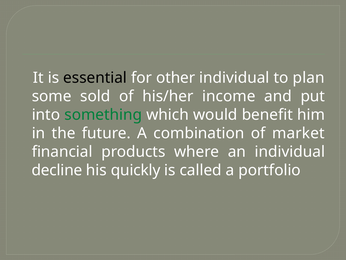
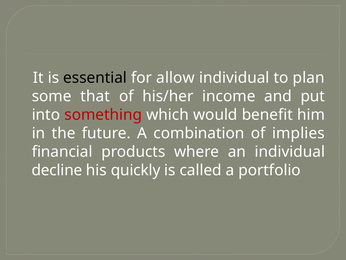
other: other -> allow
sold: sold -> that
something colour: green -> red
market: market -> implies
